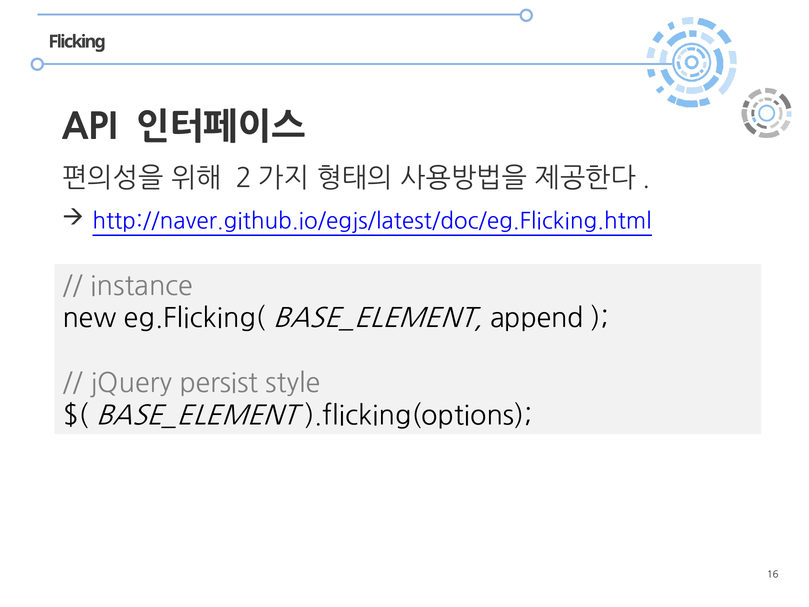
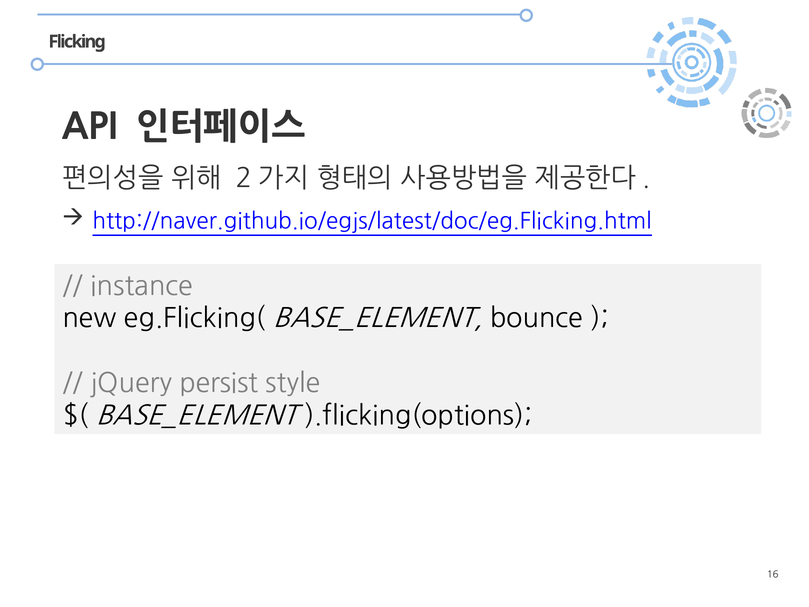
append: append -> bounce
